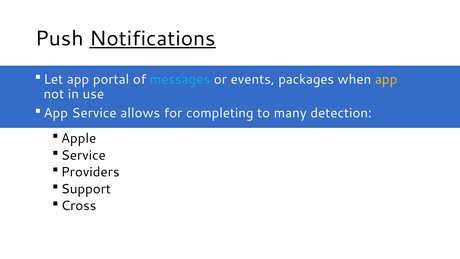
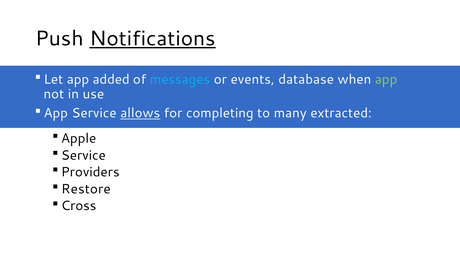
portal: portal -> added
packages: packages -> database
app at (386, 79) colour: yellow -> light green
allows underline: none -> present
detection: detection -> extracted
Support: Support -> Restore
